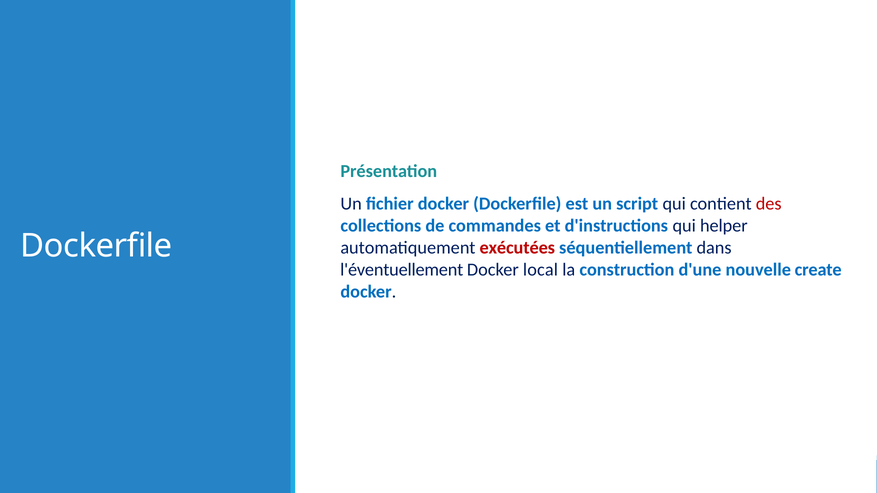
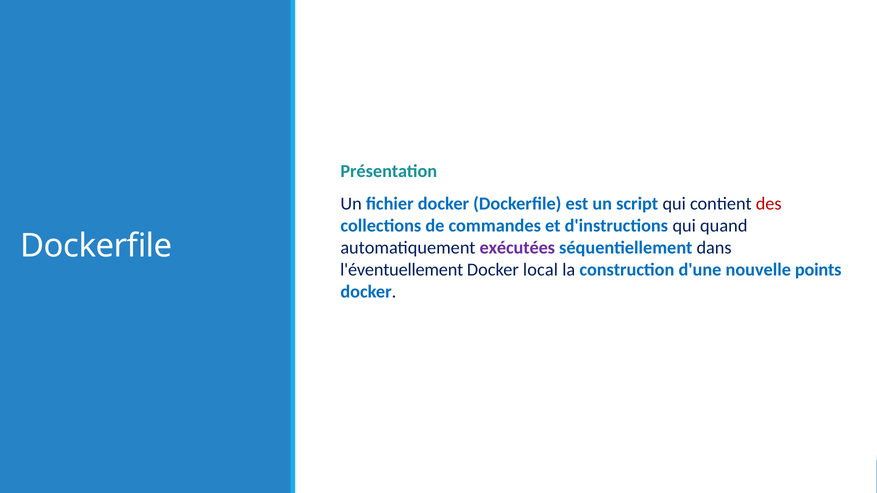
helper: helper -> quand
exécutées colour: red -> purple
create: create -> points
